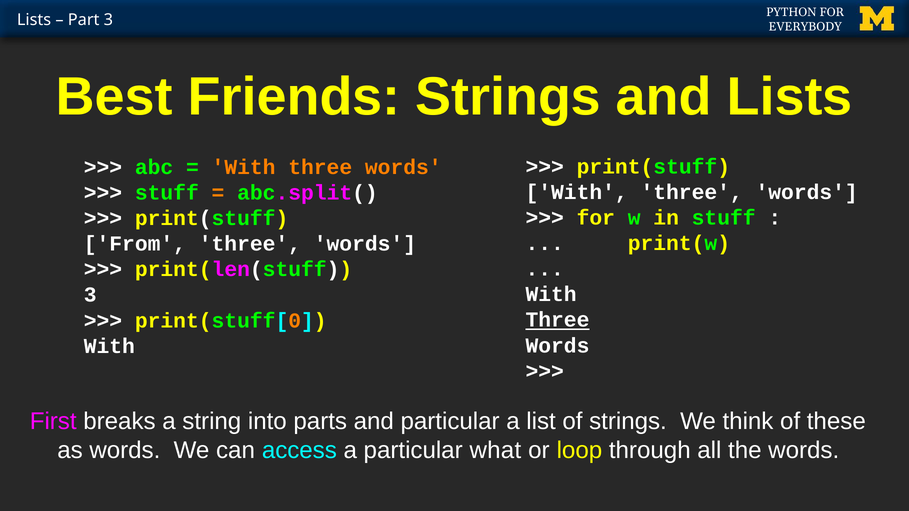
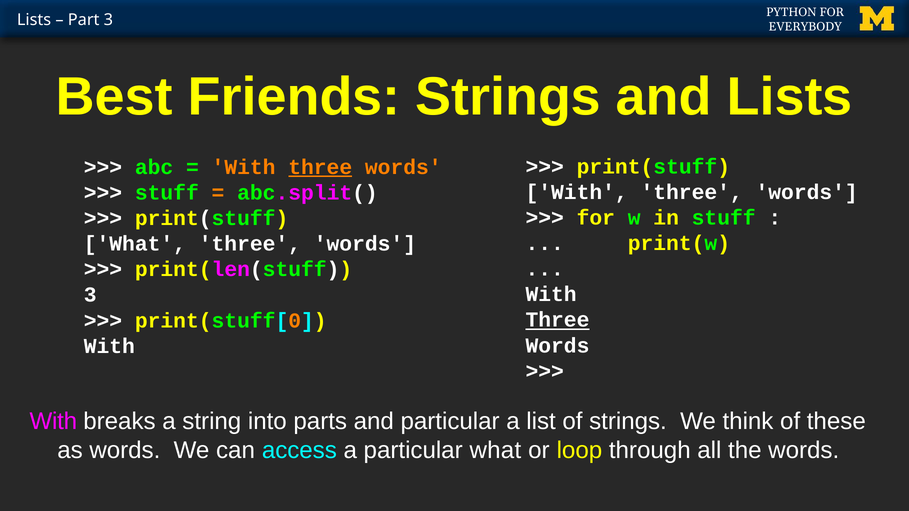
three at (320, 167) underline: none -> present
From at (135, 244): From -> What
First at (53, 421): First -> With
